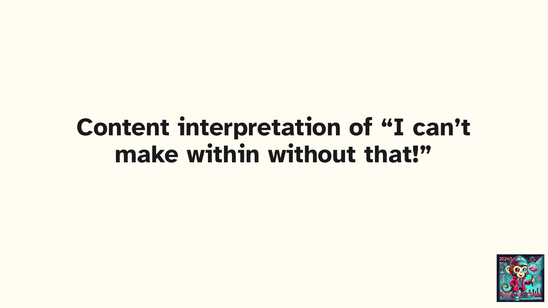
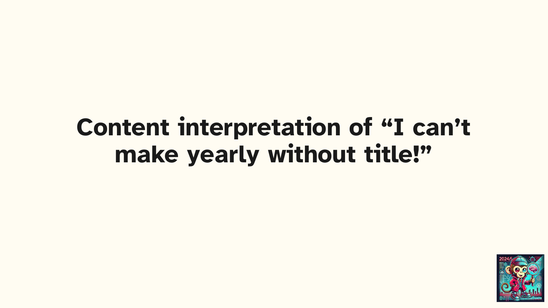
within: within -> yearly
that: that -> title
